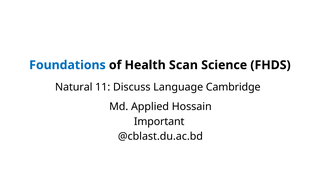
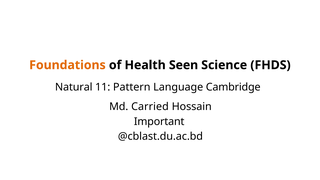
Foundations colour: blue -> orange
Scan: Scan -> Seen
Discuss: Discuss -> Pattern
Applied: Applied -> Carried
